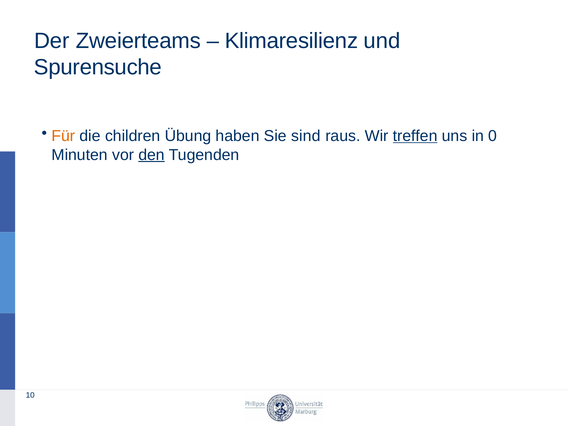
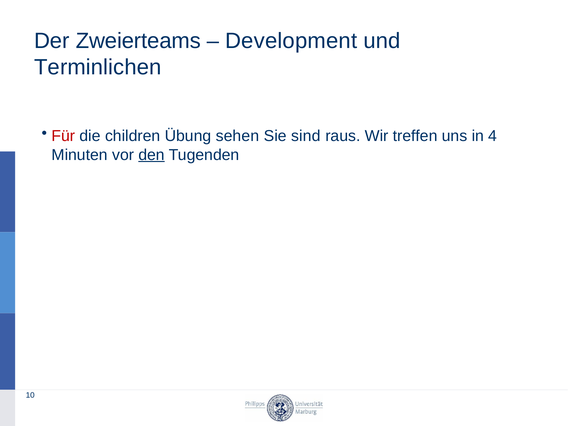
Klimaresilienz: Klimaresilienz -> Development
Spurensuche: Spurensuche -> Terminlichen
Für colour: orange -> red
haben: haben -> sehen
treffen underline: present -> none
0: 0 -> 4
